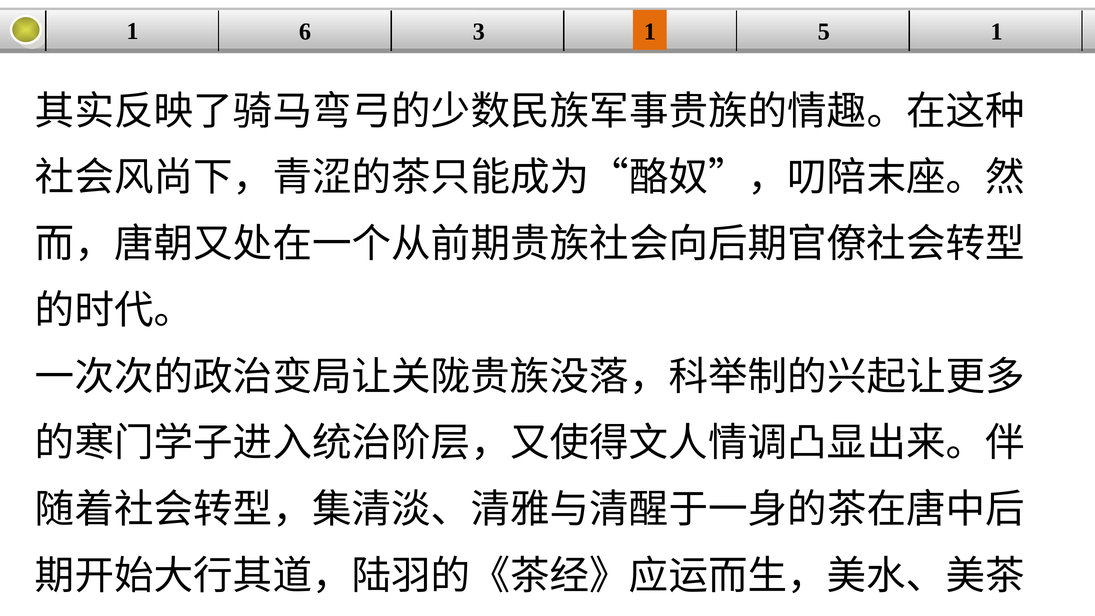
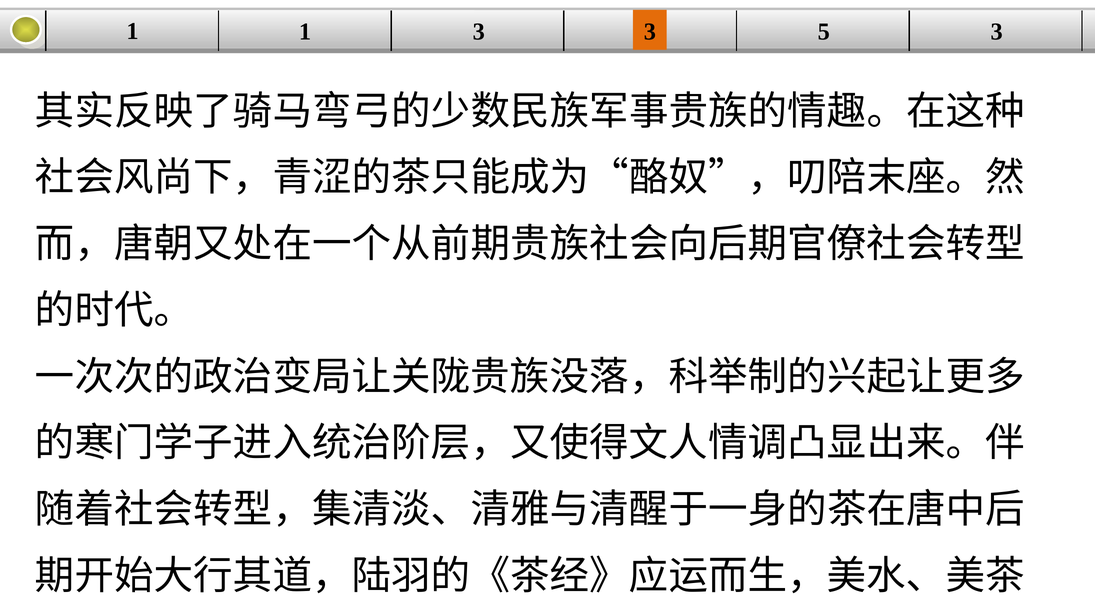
1 6: 6 -> 1
3 1: 1 -> 3
5 1: 1 -> 3
